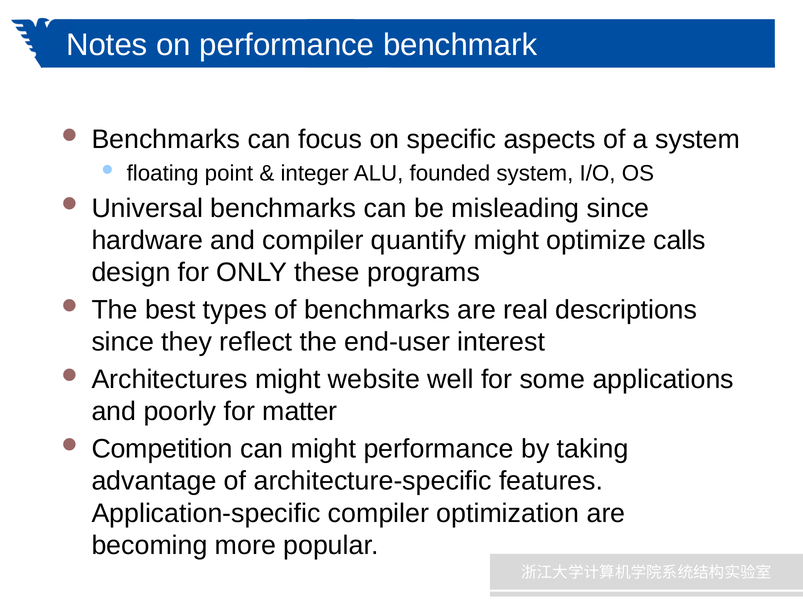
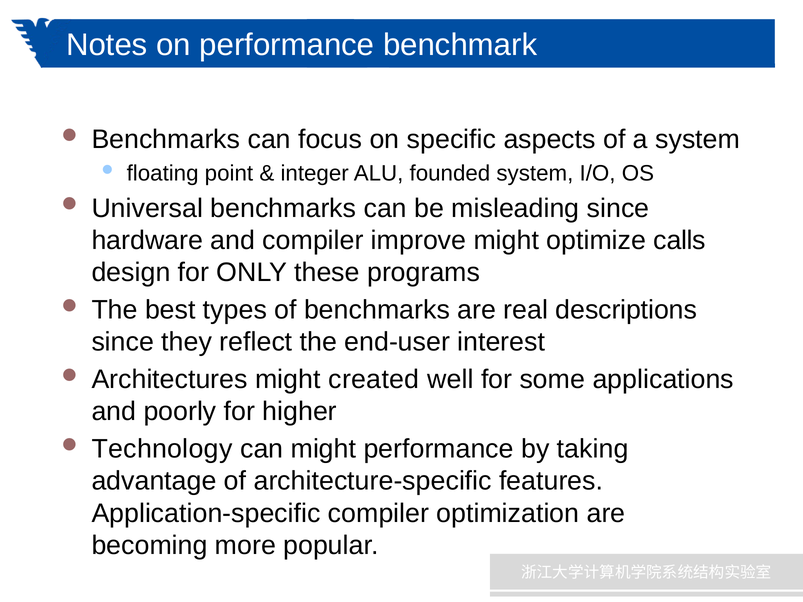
quantify: quantify -> improve
website: website -> created
matter: matter -> higher
Competition: Competition -> Technology
